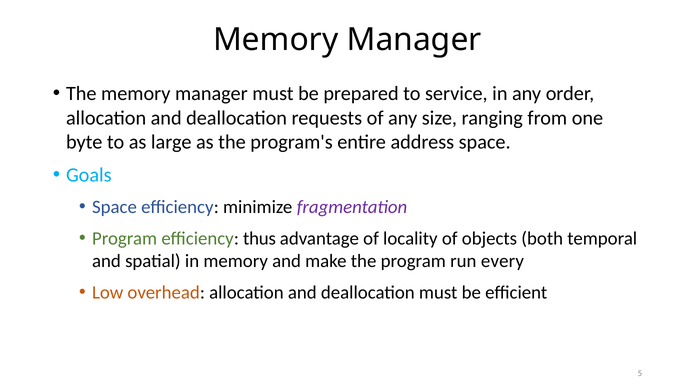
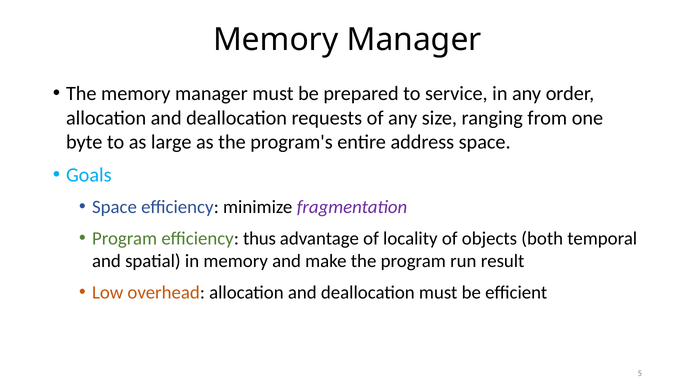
every: every -> result
